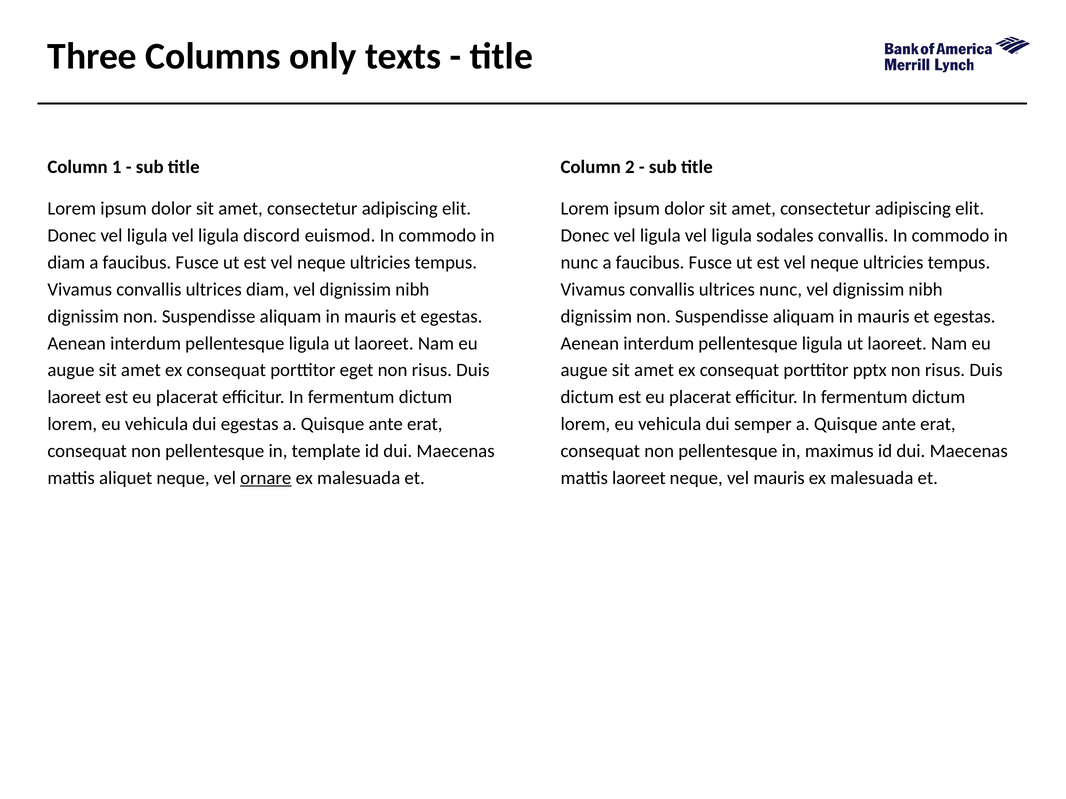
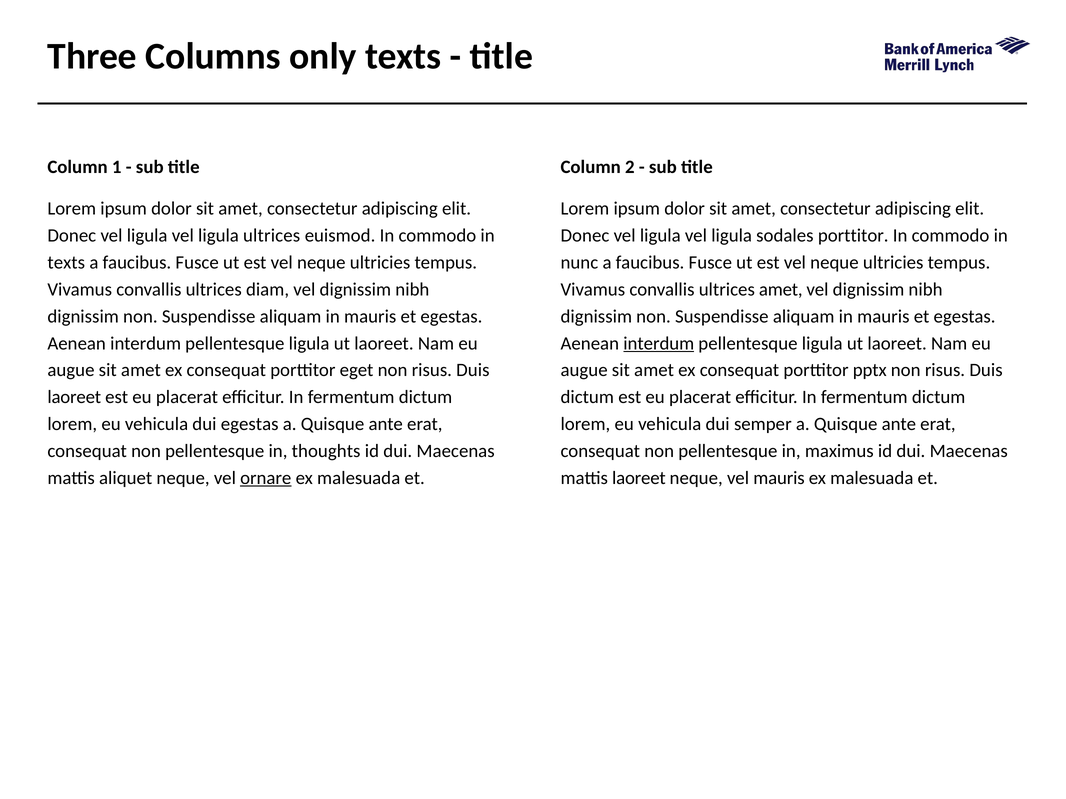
ligula discord: discord -> ultrices
sodales convallis: convallis -> porttitor
diam at (66, 263): diam -> texts
ultrices nunc: nunc -> amet
interdum at (659, 343) underline: none -> present
template: template -> thoughts
